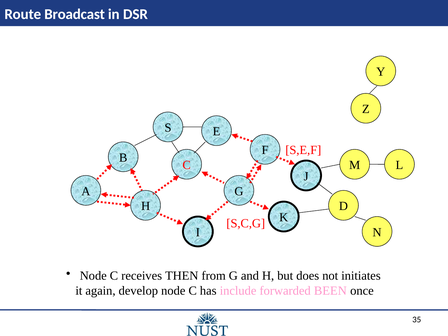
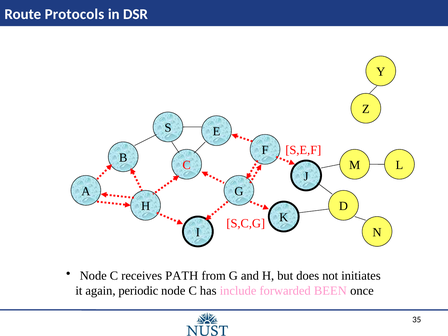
Broadcast: Broadcast -> Protocols
THEN: THEN -> PATH
develop: develop -> periodic
